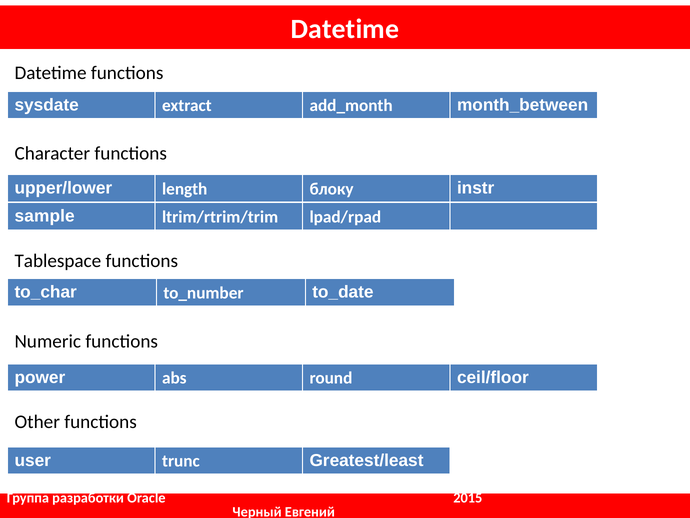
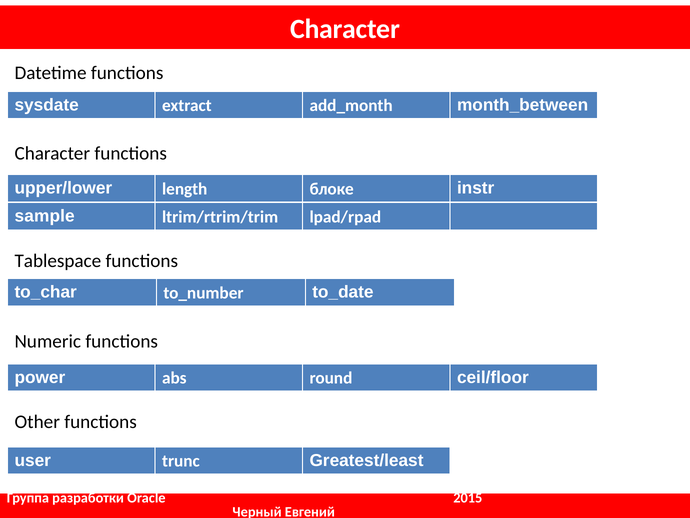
Datetime at (345, 29): Datetime -> Character
блоку: блоку -> блоке
